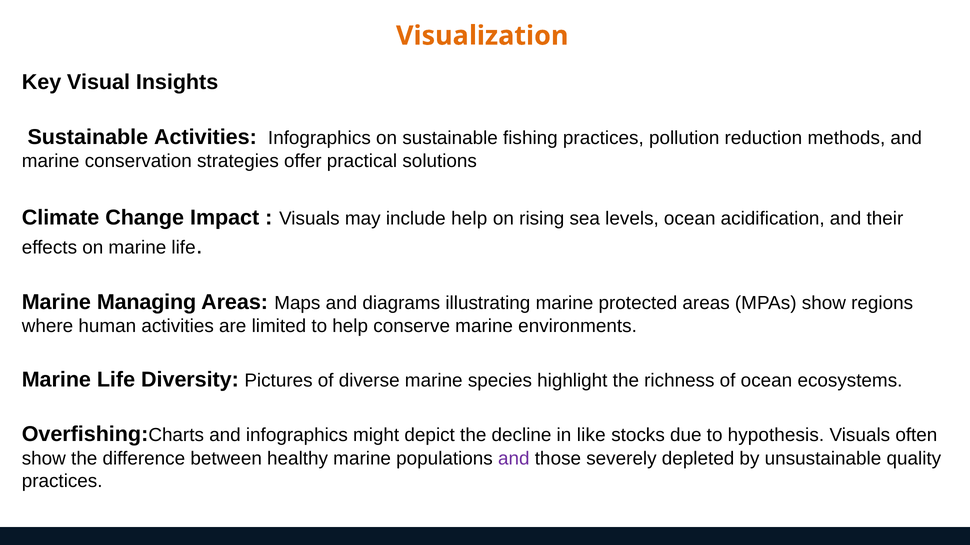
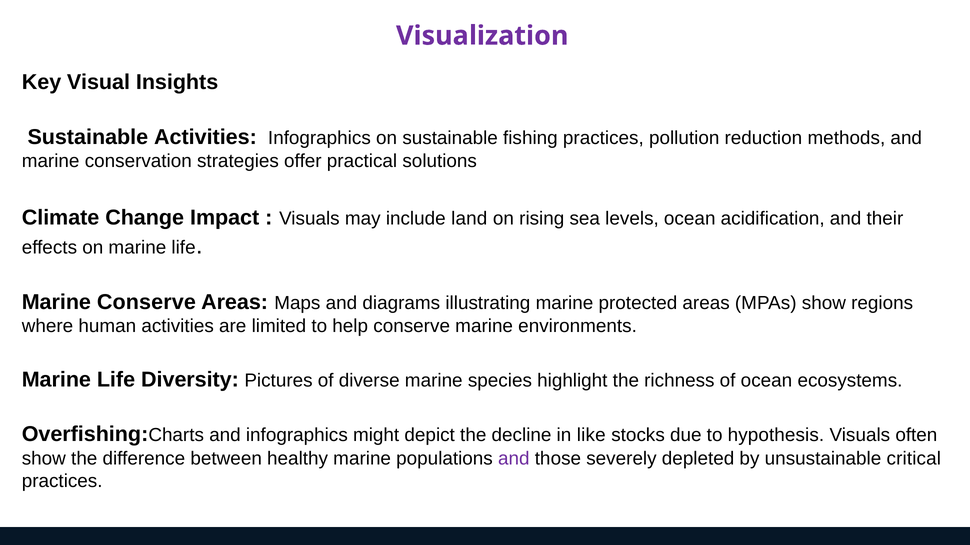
Visualization colour: orange -> purple
include help: help -> land
Marine Managing: Managing -> Conserve
quality: quality -> critical
